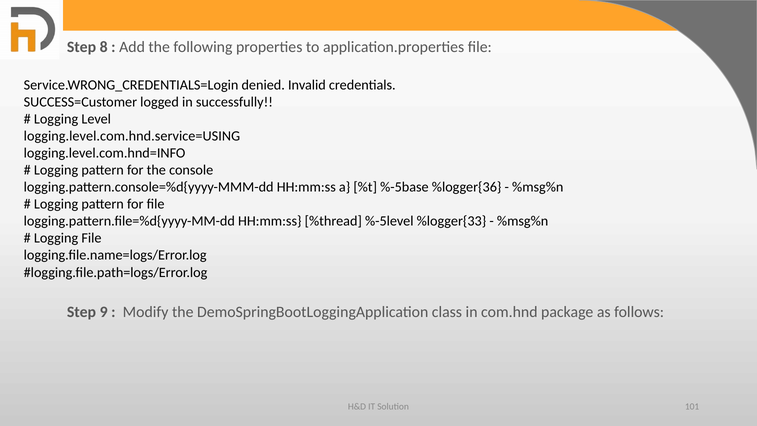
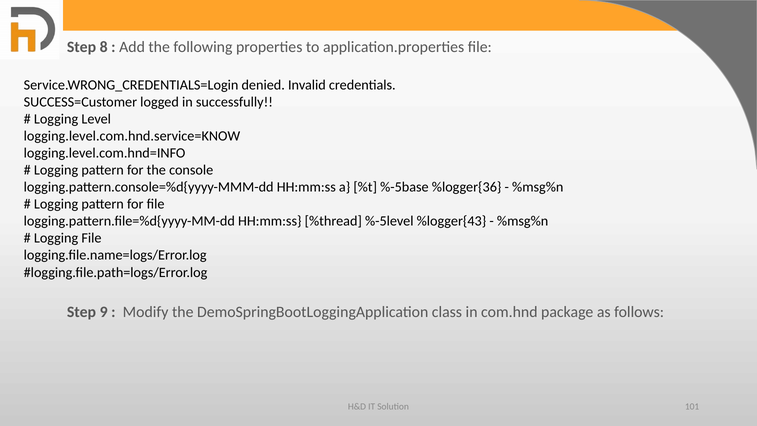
logging.level.com.hnd.service=USING: logging.level.com.hnd.service=USING -> logging.level.com.hnd.service=KNOW
%logger{33: %logger{33 -> %logger{43
